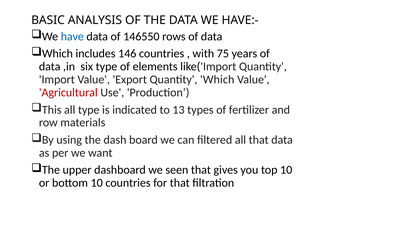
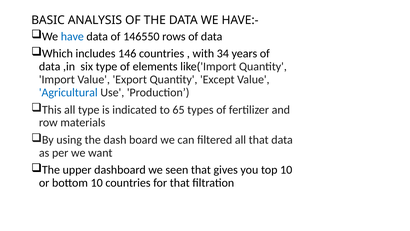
75: 75 -> 34
Quantity Which: Which -> Except
Agricultural colour: red -> blue
13: 13 -> 65
